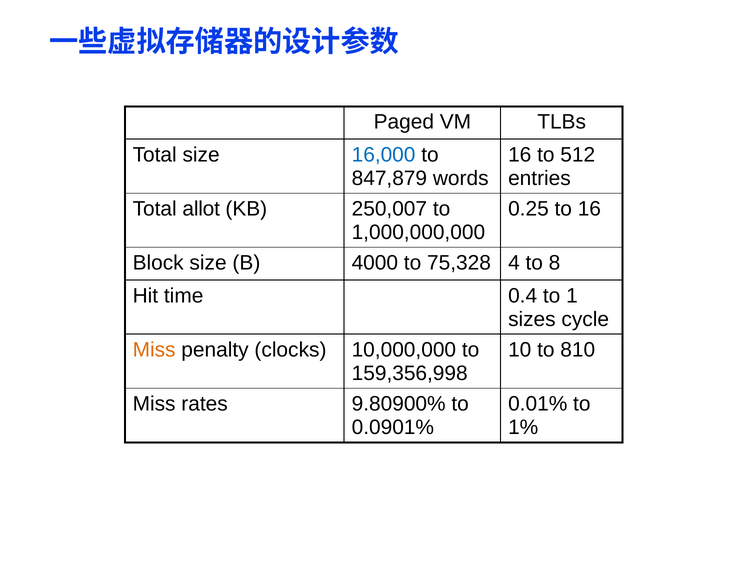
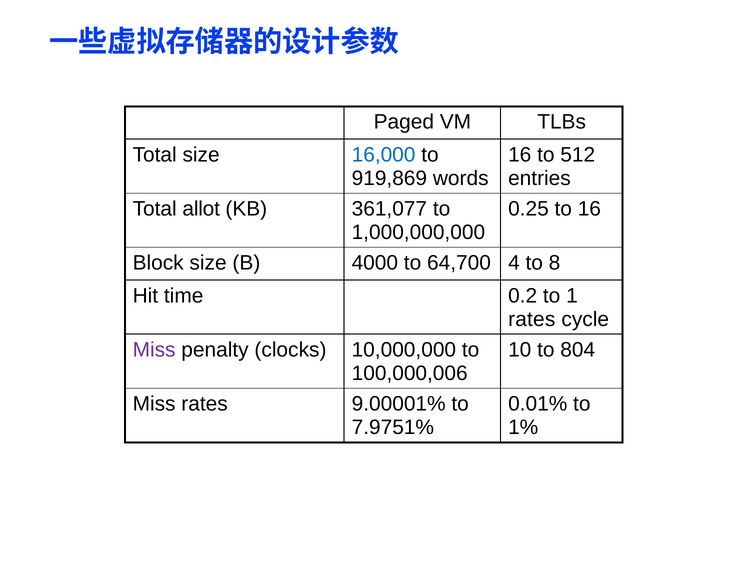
847,879: 847,879 -> 919,869
250,007: 250,007 -> 361,077
75,328: 75,328 -> 64,700
0.4: 0.4 -> 0.2
sizes at (532, 319): sizes -> rates
Miss at (154, 350) colour: orange -> purple
810: 810 -> 804
159,356,998: 159,356,998 -> 100,000,006
9.80900%: 9.80900% -> 9.00001%
0.0901%: 0.0901% -> 7.9751%
